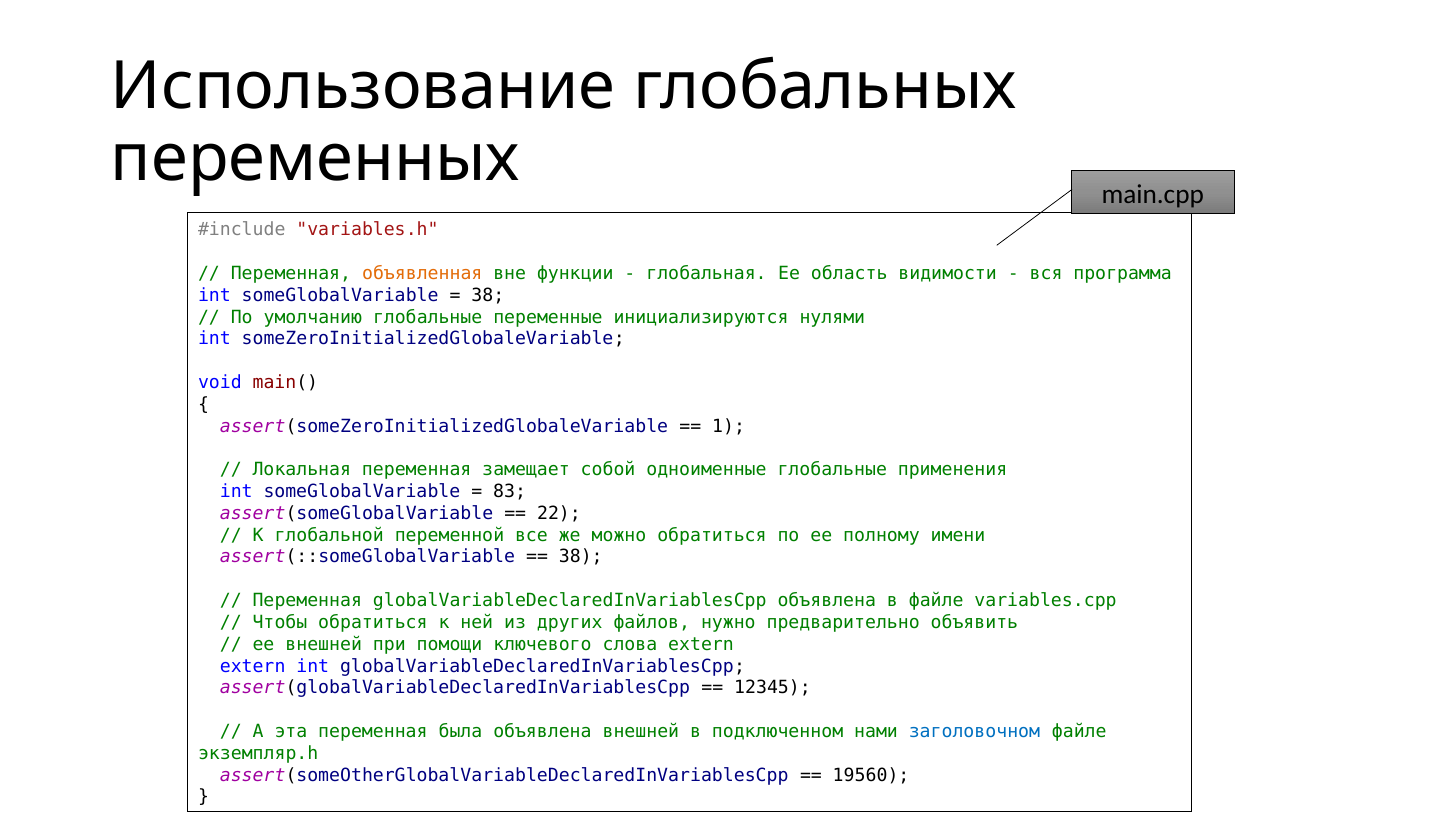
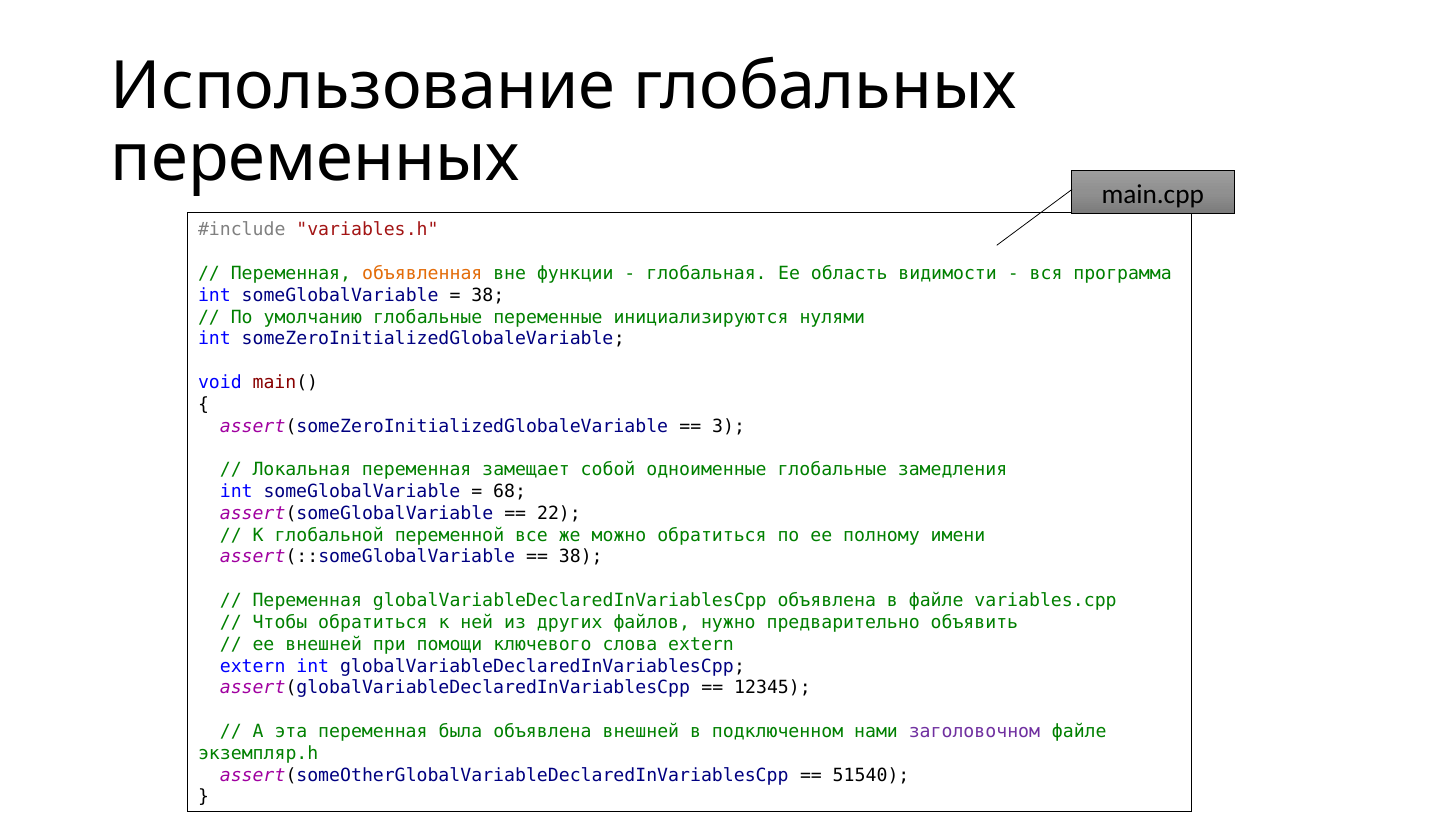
1: 1 -> 3
применения: применения -> замедления
83: 83 -> 68
заголовочном colour: blue -> purple
19560: 19560 -> 51540
